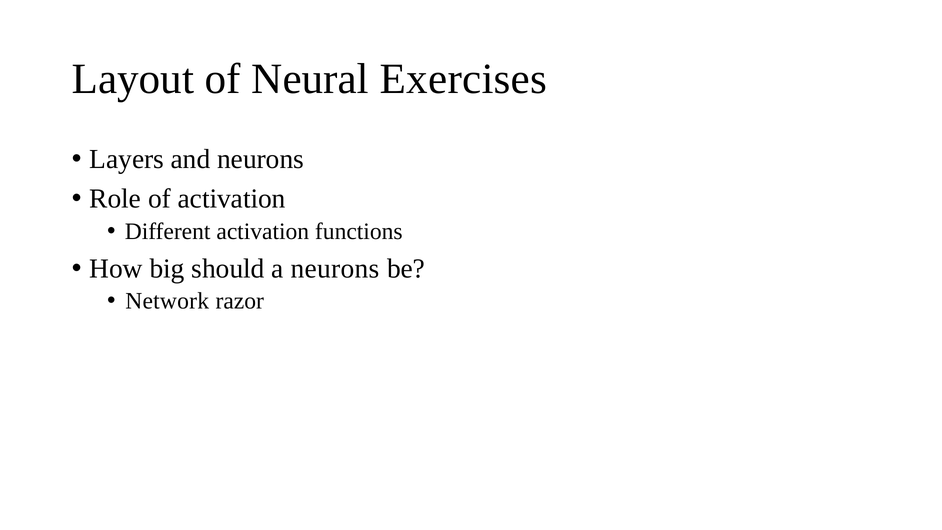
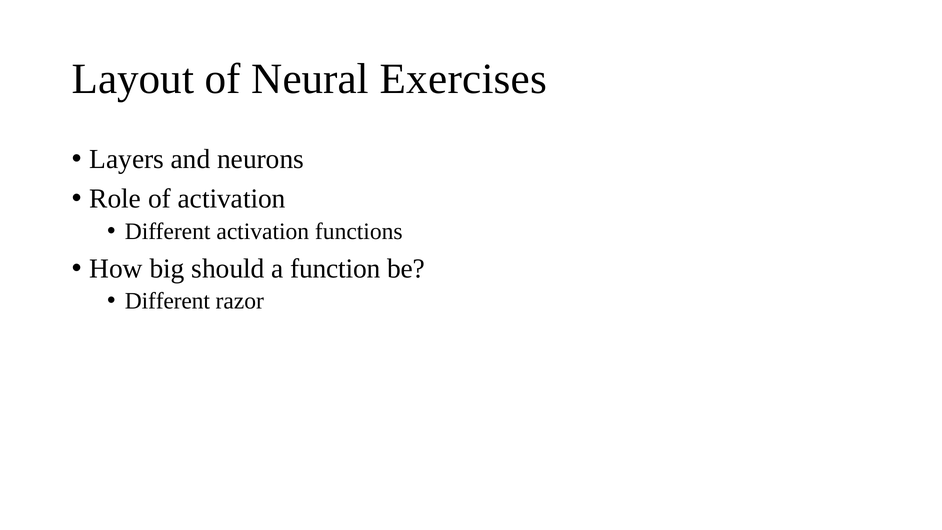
a neurons: neurons -> function
Network at (167, 301): Network -> Different
